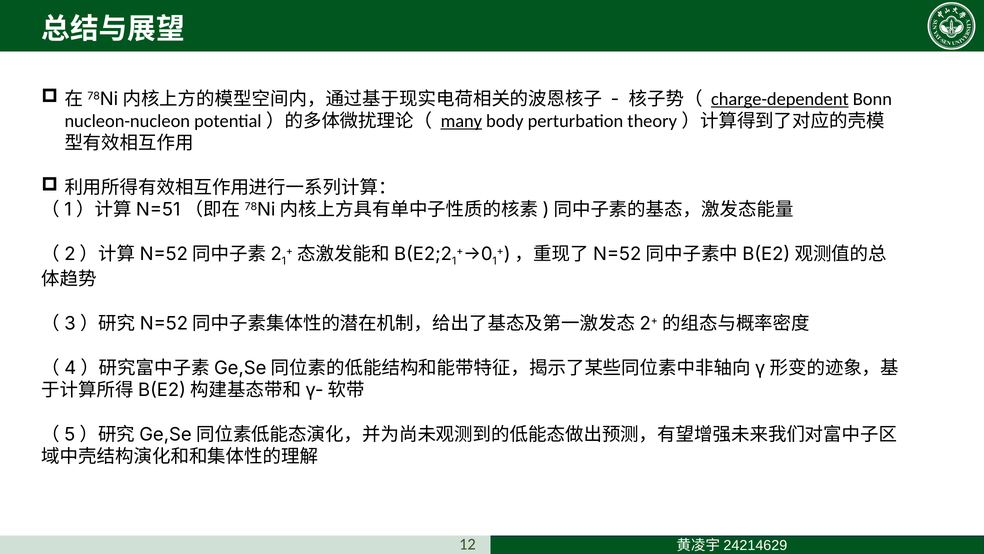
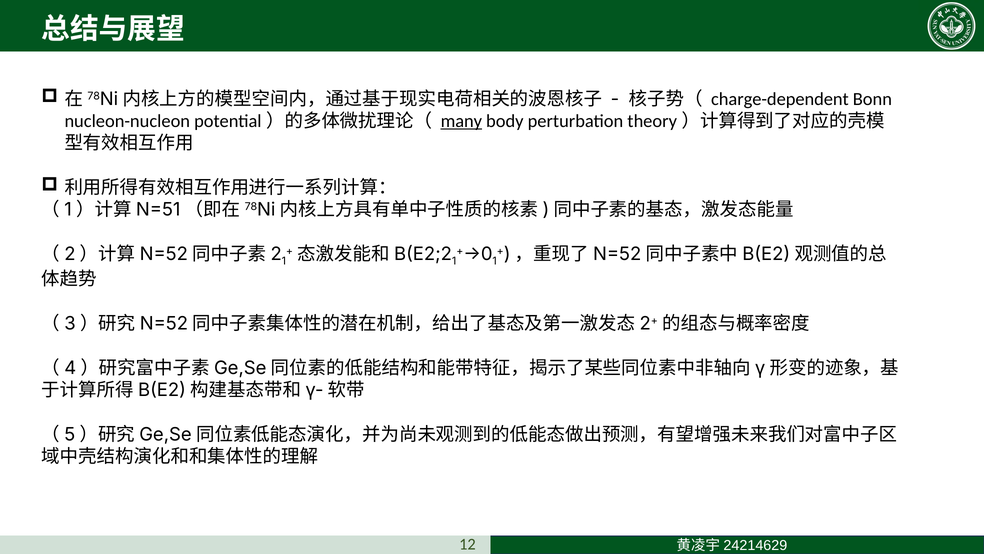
charge-dependent underline: present -> none
